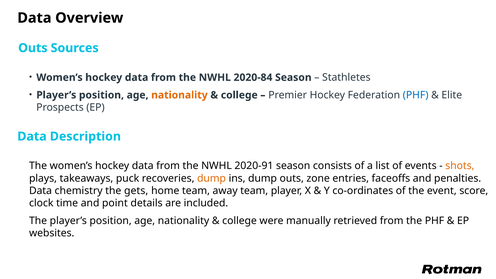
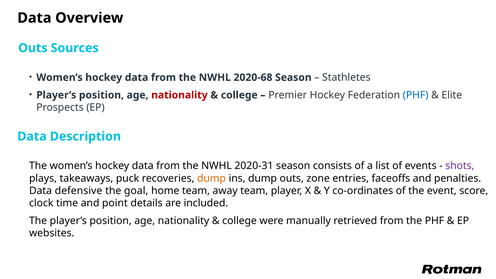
2020-84: 2020-84 -> 2020-68
nationality at (179, 95) colour: orange -> red
2020-91: 2020-91 -> 2020-31
shots colour: orange -> purple
chemistry: chemistry -> defensive
gets: gets -> goal
